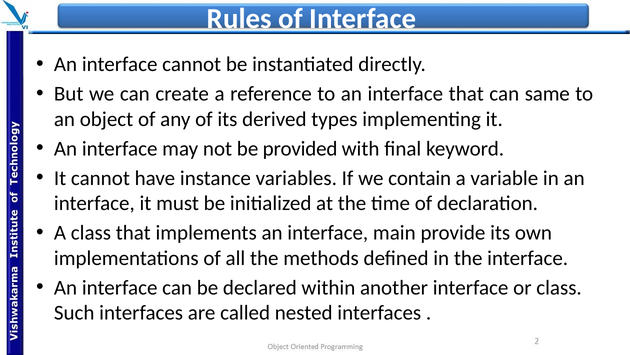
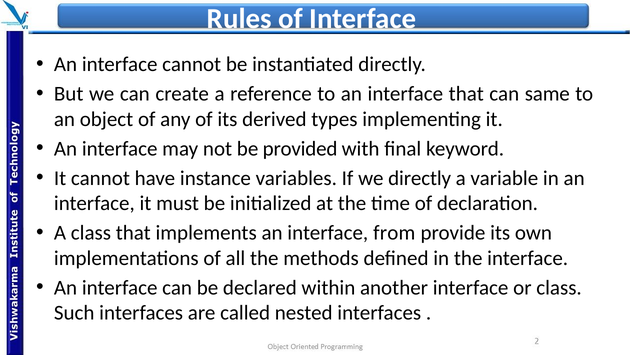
we contain: contain -> directly
main: main -> from
